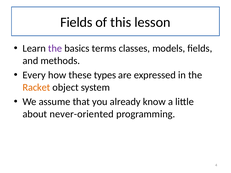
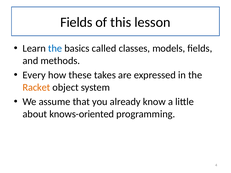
the at (55, 48) colour: purple -> blue
terms: terms -> called
types: types -> takes
never-oriented: never-oriented -> knows-oriented
